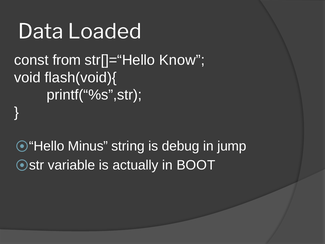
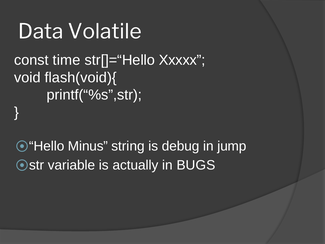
Loaded: Loaded -> Volatile
from: from -> time
Know: Know -> Xxxxx
BOOT: BOOT -> BUGS
